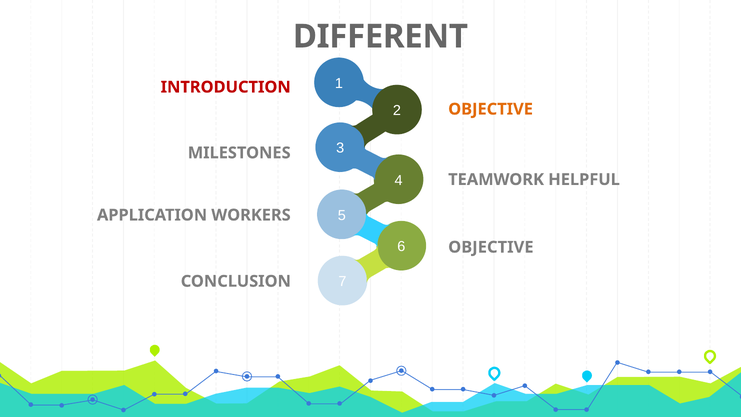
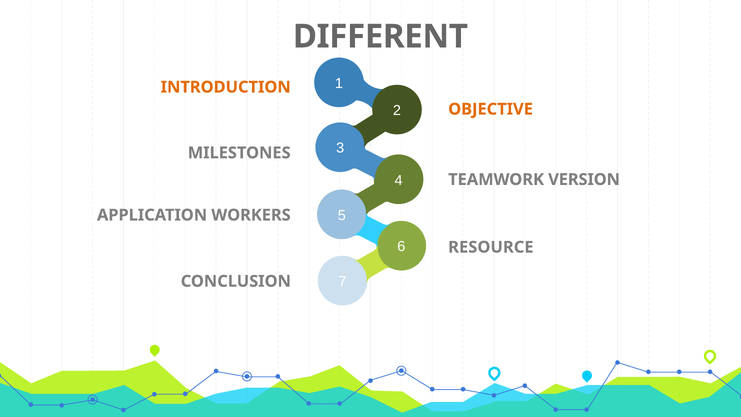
INTRODUCTION colour: red -> orange
HELPFUL: HELPFUL -> VERSION
OBJECTIVE at (491, 247): OBJECTIVE -> RESOURCE
